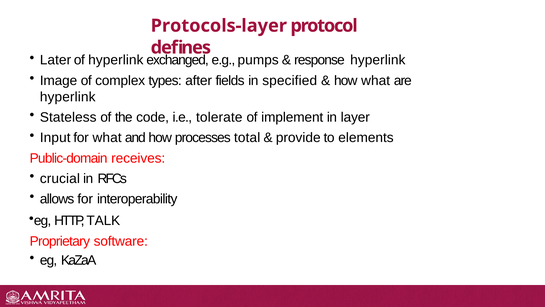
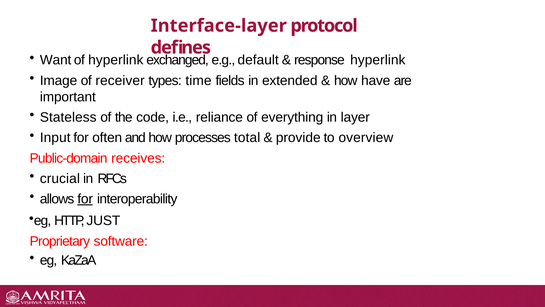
Protocols-layer: Protocols-layer -> Interface-layer
Later: Later -> Want
pumps: pumps -> default
complex: complex -> receiver
after: after -> time
specified: specified -> extended
how what: what -> have
hyperlink at (68, 97): hyperlink -> important
tolerate: tolerate -> reliance
implement: implement -> everything
for what: what -> often
elements: elements -> overview
for at (85, 199) underline: none -> present
TALK: TALK -> JUST
